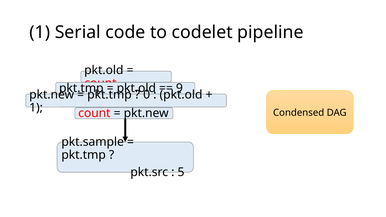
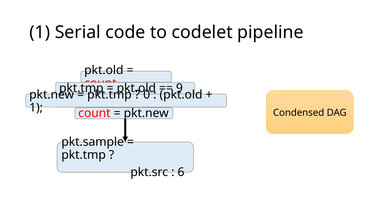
5: 5 -> 6
